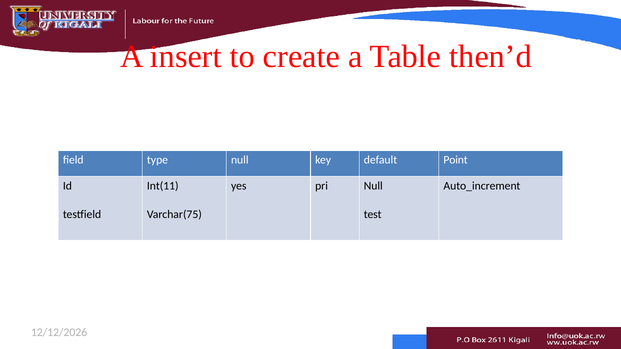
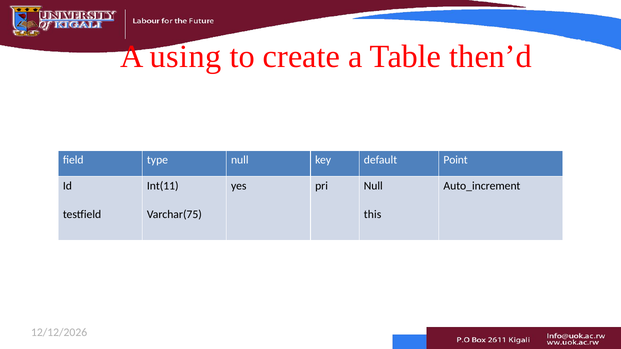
insert: insert -> using
test: test -> this
